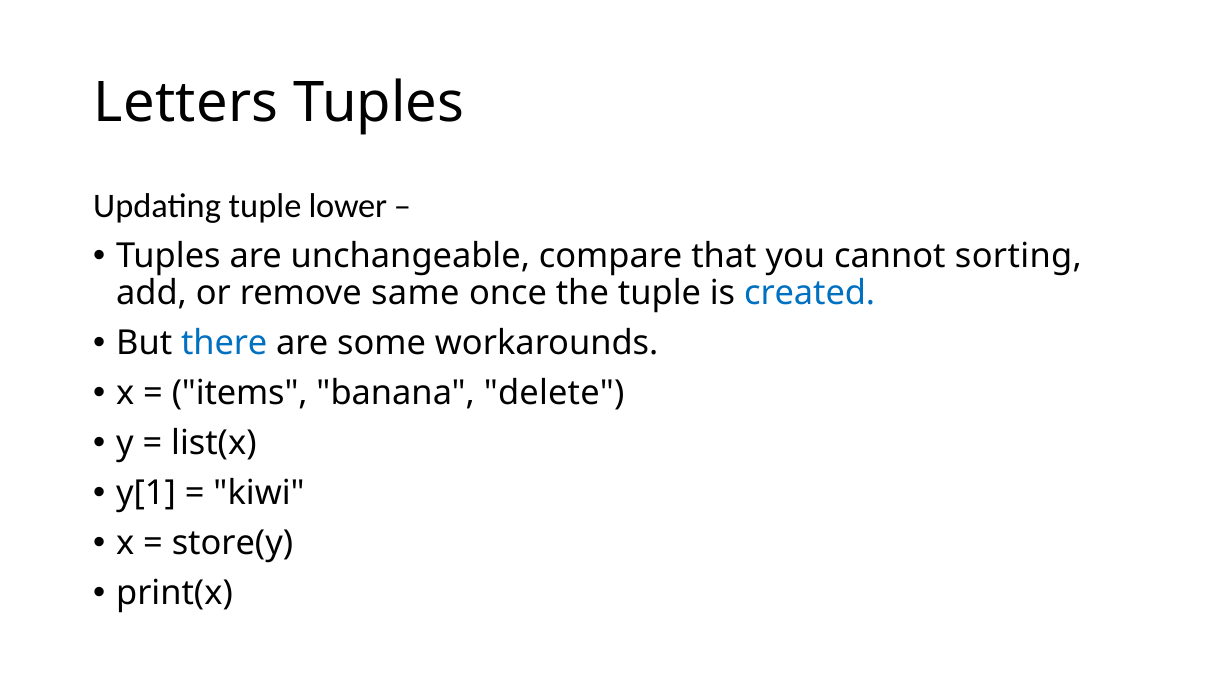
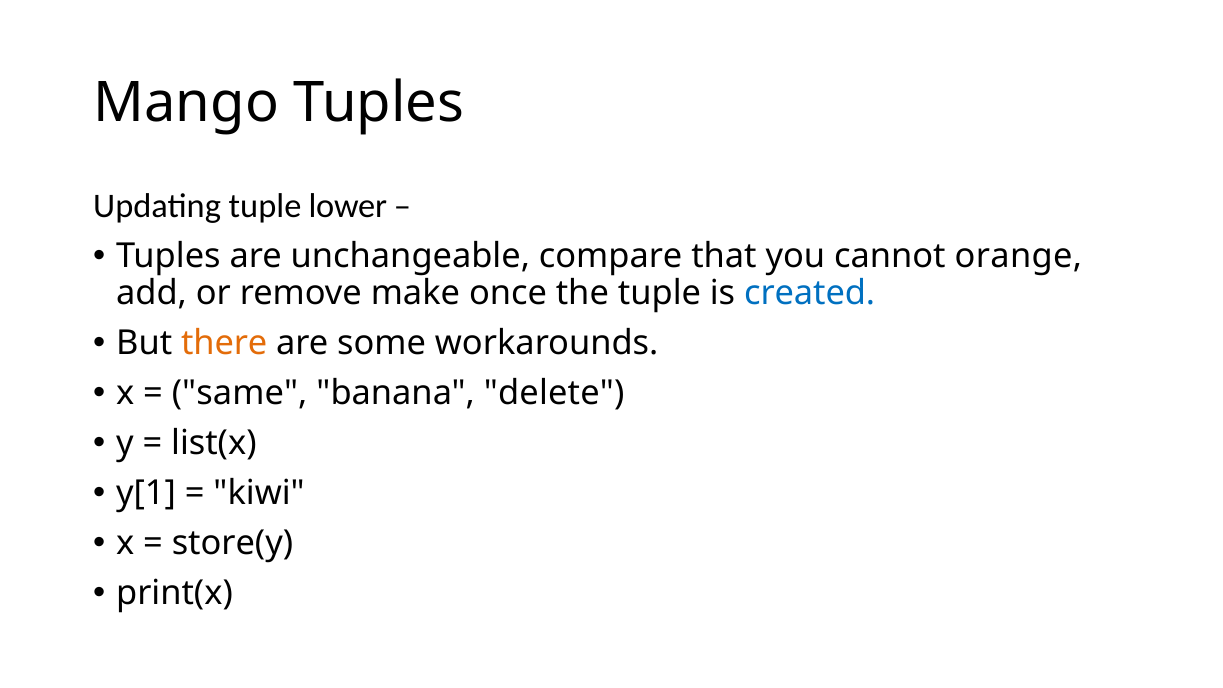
Letters: Letters -> Mango
sorting: sorting -> orange
same: same -> make
there colour: blue -> orange
items: items -> same
